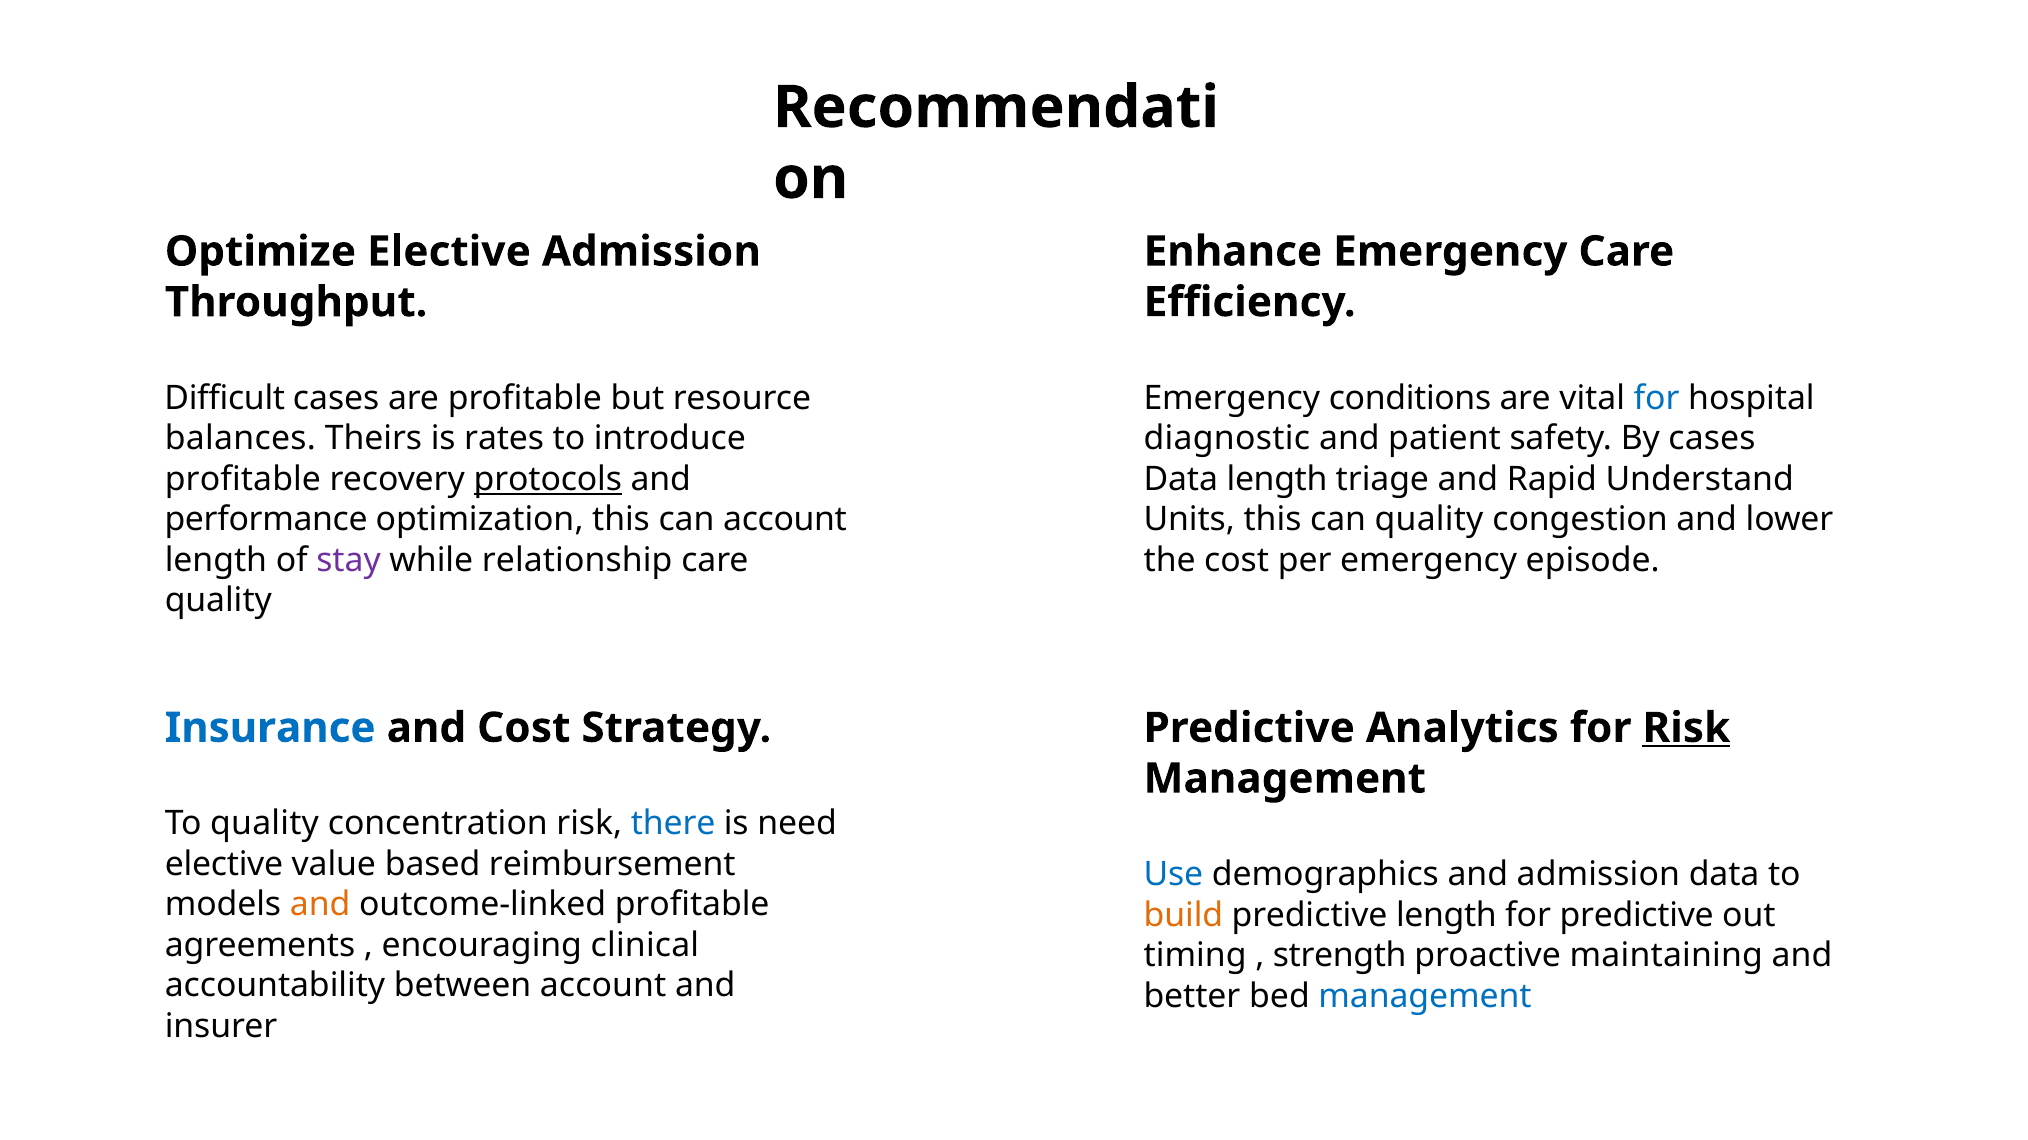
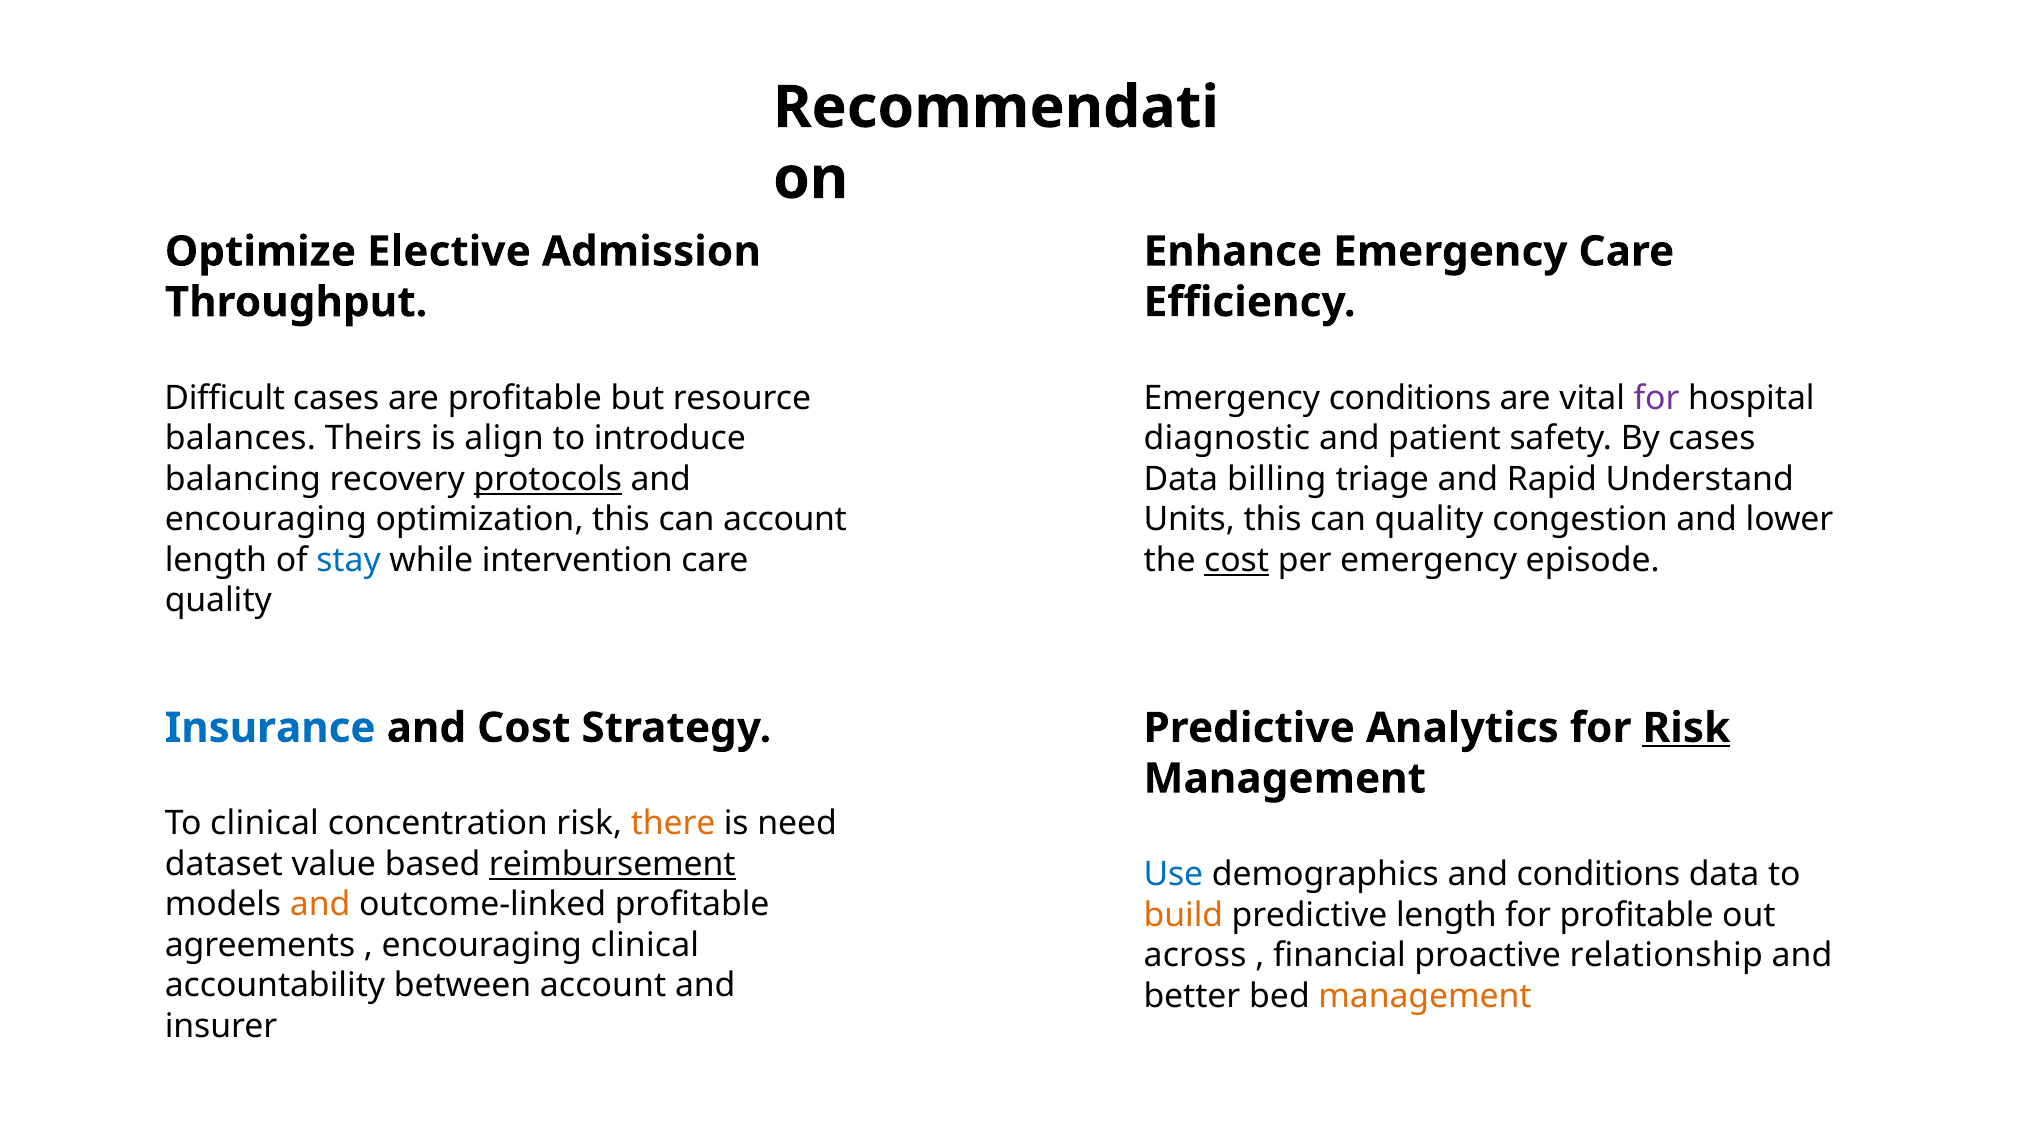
for at (1657, 398) colour: blue -> purple
rates: rates -> align
profitable at (243, 479): profitable -> balancing
Data length: length -> billing
performance at (266, 520): performance -> encouraging
stay colour: purple -> blue
relationship: relationship -> intervention
cost at (1237, 560) underline: none -> present
To quality: quality -> clinical
there colour: blue -> orange
elective at (224, 865): elective -> dataset
reimbursement underline: none -> present
and admission: admission -> conditions
for predictive: predictive -> profitable
timing: timing -> across
strength: strength -> financial
maintaining: maintaining -> relationship
management at (1425, 997) colour: blue -> orange
